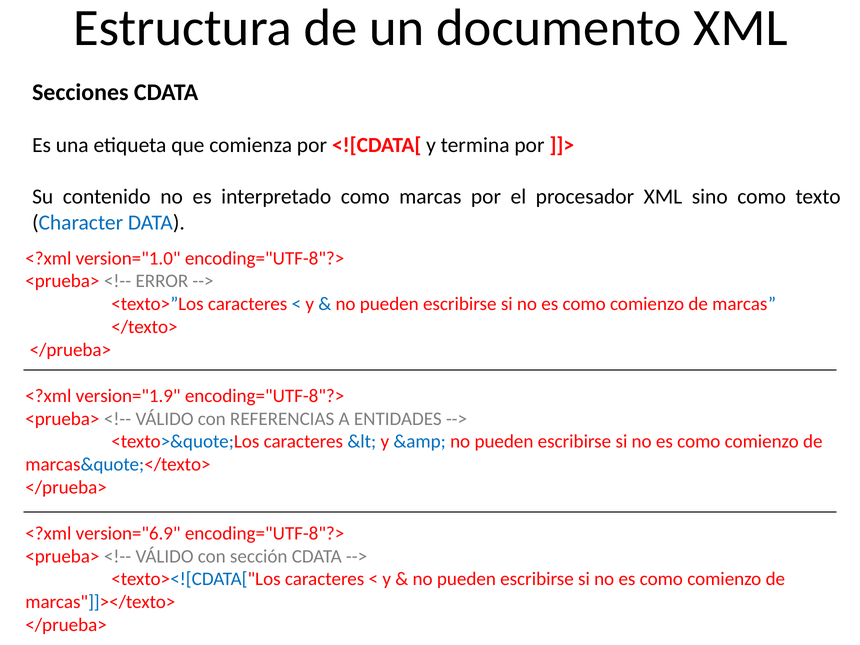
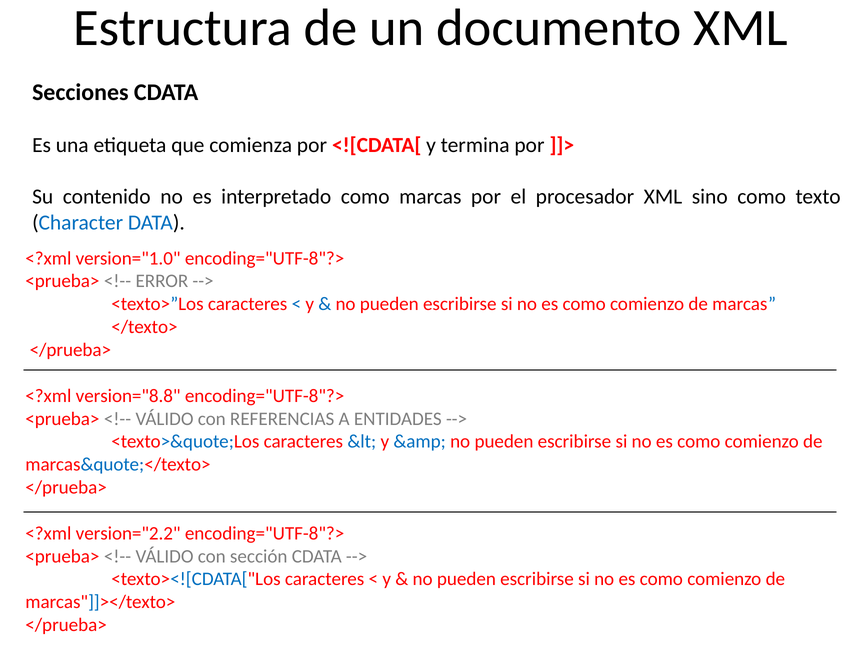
version="1.9: version="1.9 -> version="8.8
version="6.9: version="6.9 -> version="2.2
